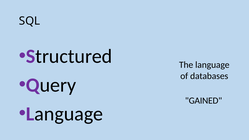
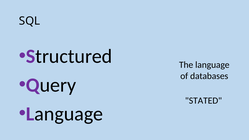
GAINED: GAINED -> STATED
